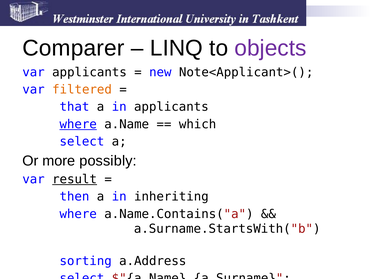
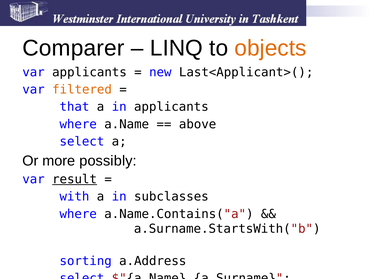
objects colour: purple -> orange
Note<Applicant>(: Note<Applicant>( -> Last<Applicant>(
where at (78, 124) underline: present -> none
which: which -> above
then: then -> with
inheriting: inheriting -> subclasses
